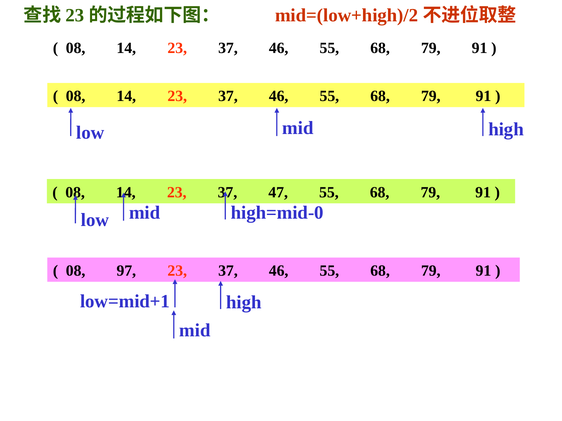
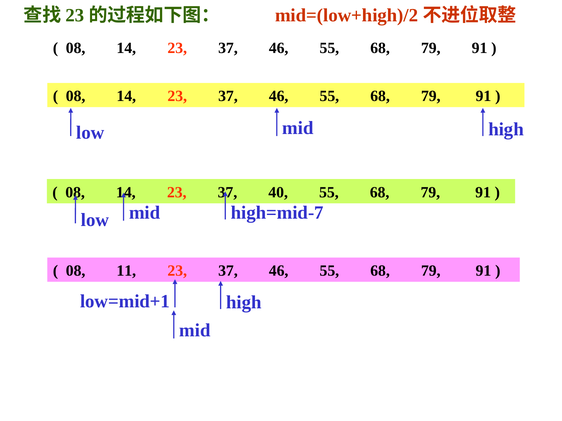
47: 47 -> 40
high=mid-0: high=mid-0 -> high=mid-7
97: 97 -> 11
